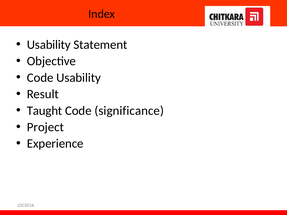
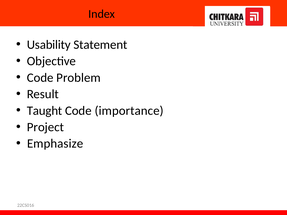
Code Usability: Usability -> Problem
significance: significance -> importance
Experience: Experience -> Emphasize
